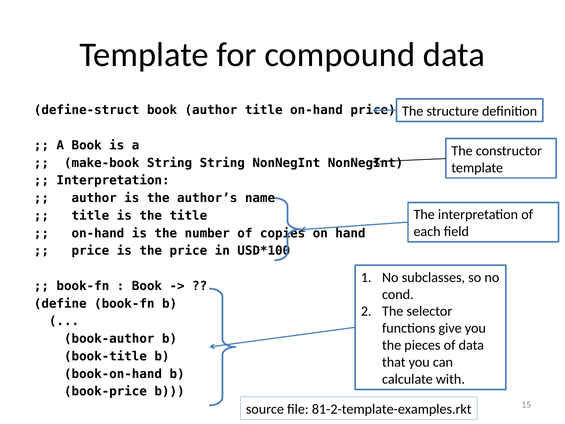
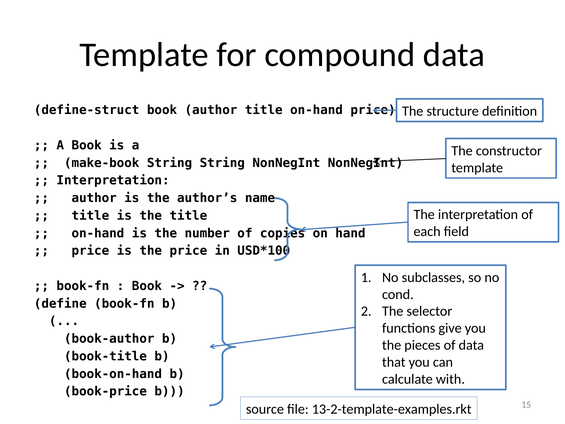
81-2-template-examples.rkt: 81-2-template-examples.rkt -> 13-2-template-examples.rkt
